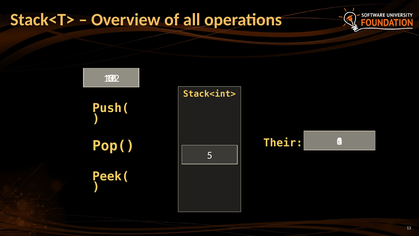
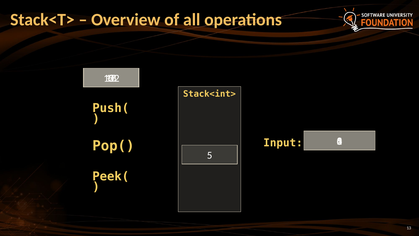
Their: Their -> Input
